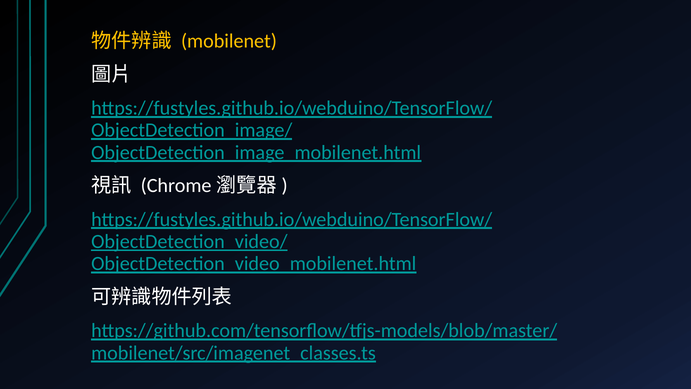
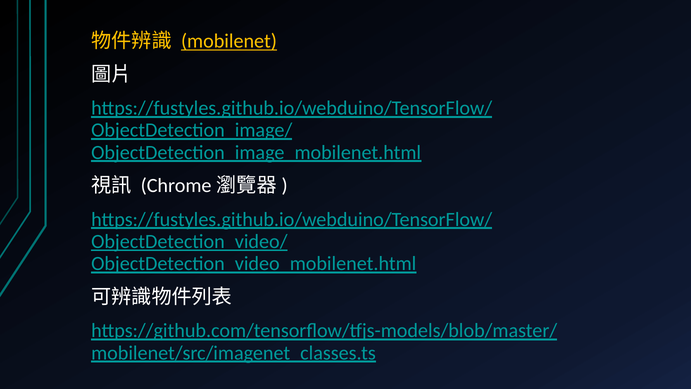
mobilenet underline: none -> present
